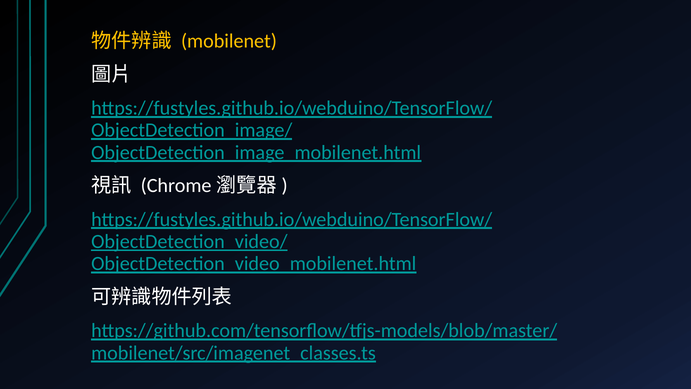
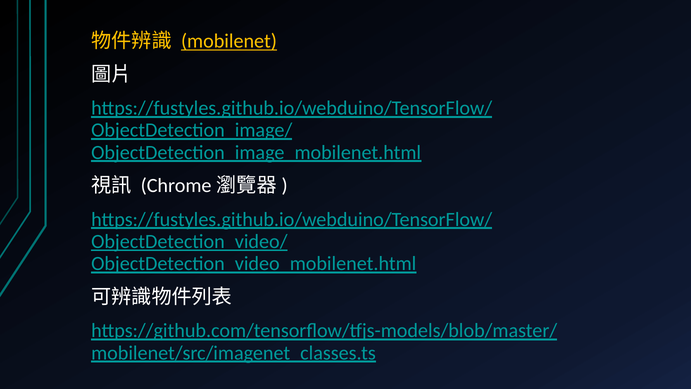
mobilenet underline: none -> present
